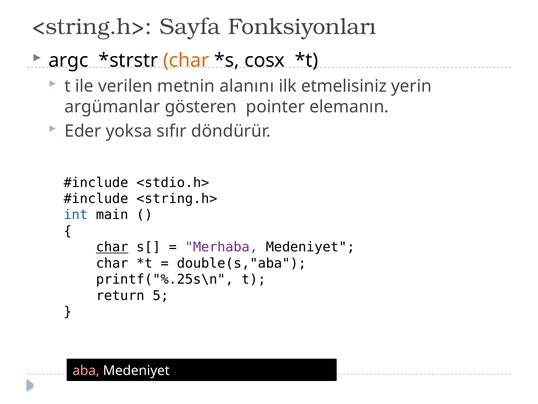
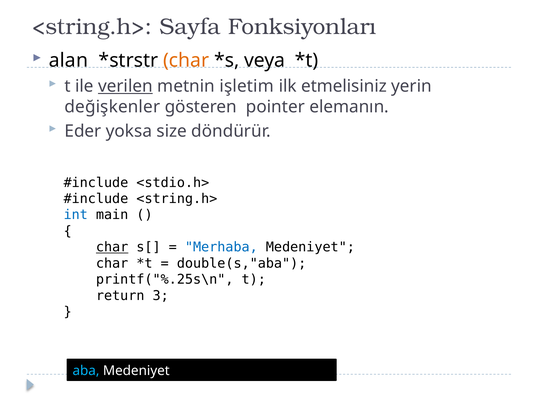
argc: argc -> alan
cosx: cosx -> veya
verilen underline: none -> present
alanını: alanını -> işletim
argümanlar: argümanlar -> değişkenler
sıfır: sıfır -> size
Merhaba colour: purple -> blue
5: 5 -> 3
aba colour: pink -> light blue
